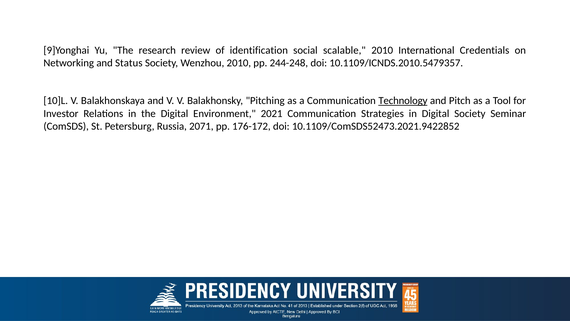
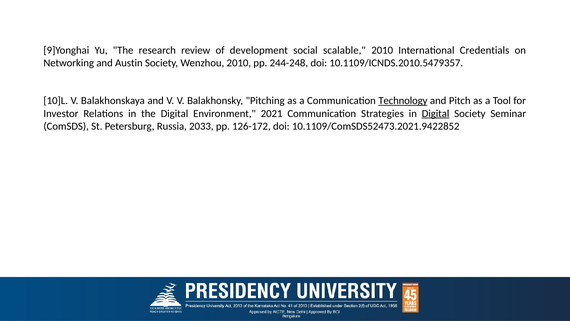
identification: identification -> development
Status: Status -> Austin
Digital at (436, 113) underline: none -> present
2071: 2071 -> 2033
176-172: 176-172 -> 126-172
